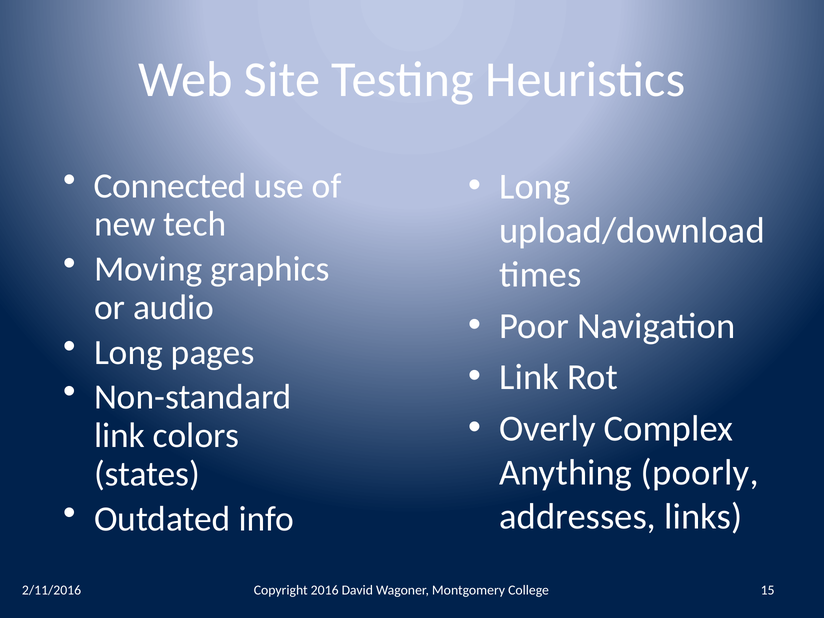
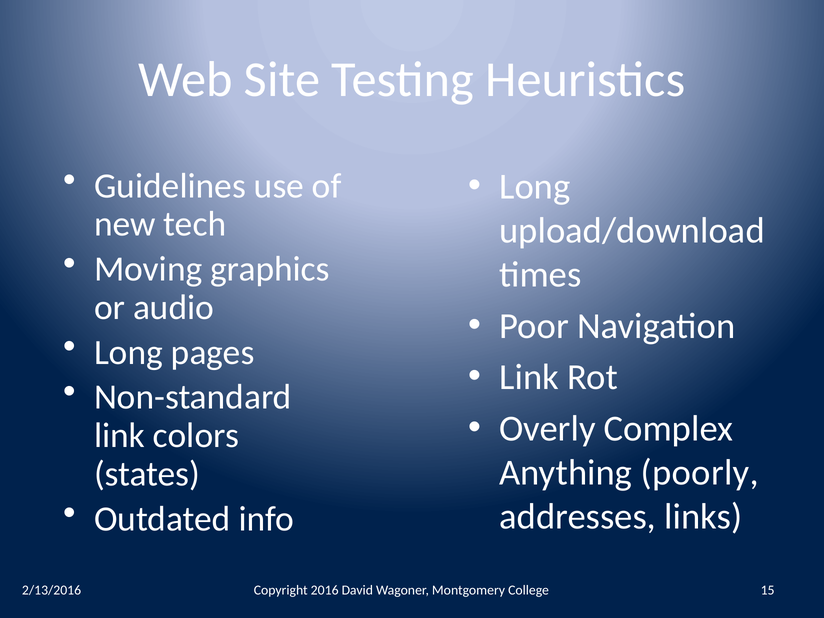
Connected: Connected -> Guidelines
2/11/2016: 2/11/2016 -> 2/13/2016
